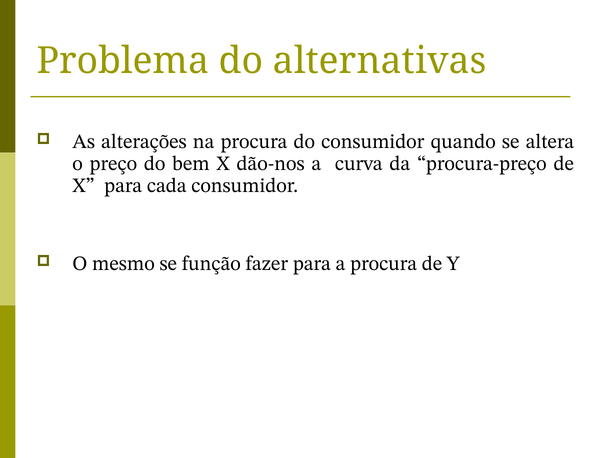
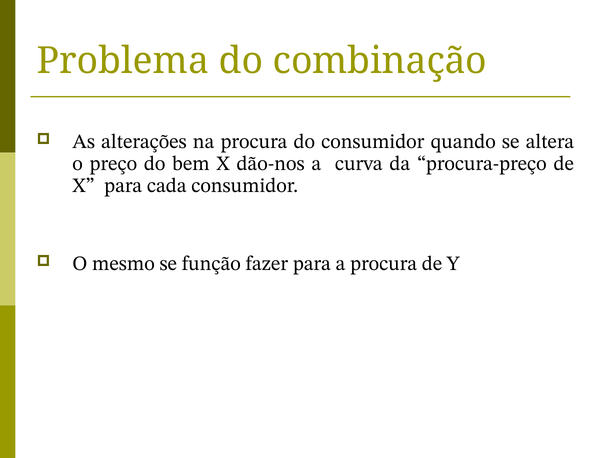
alternativas: alternativas -> combinação
